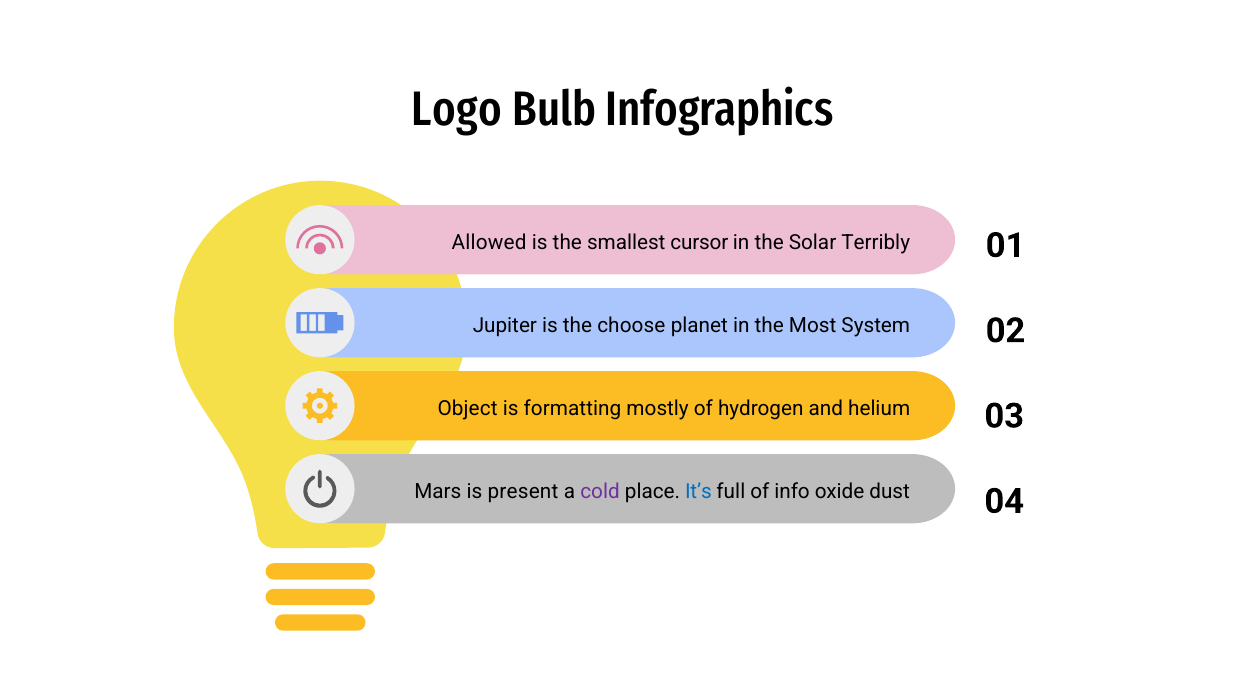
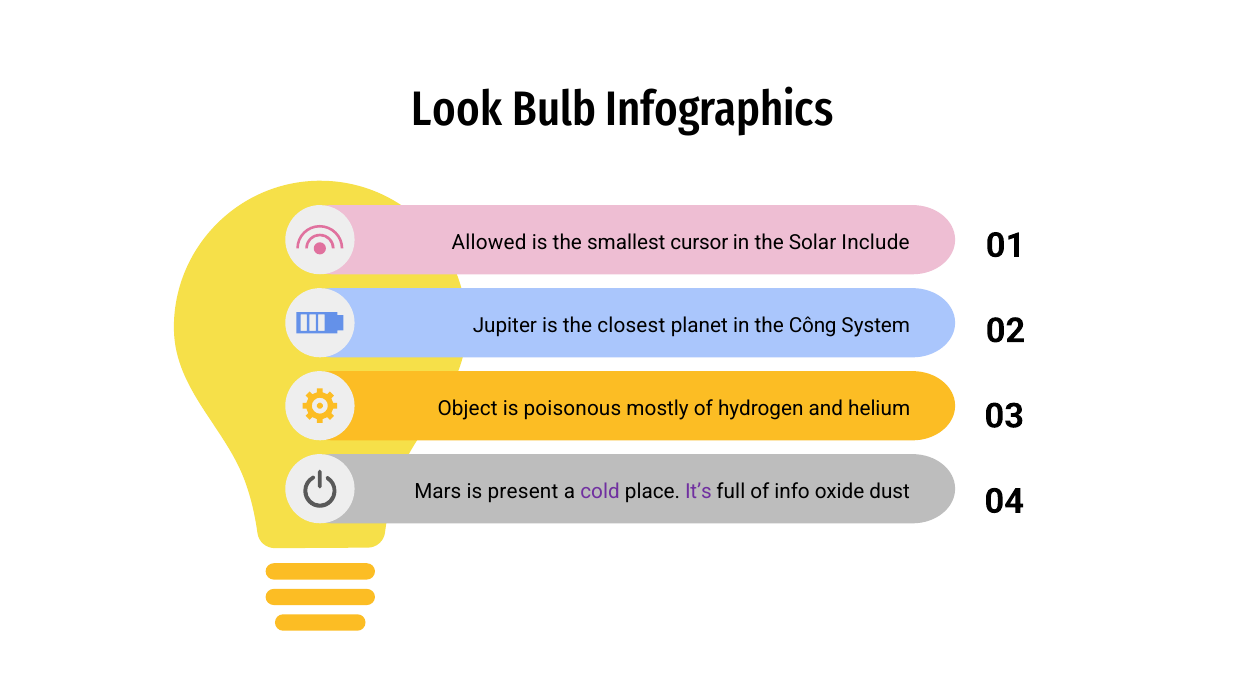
Logo: Logo -> Look
Terribly: Terribly -> Include
choose: choose -> closest
Most: Most -> Công
formatting: formatting -> poisonous
It’s colour: blue -> purple
